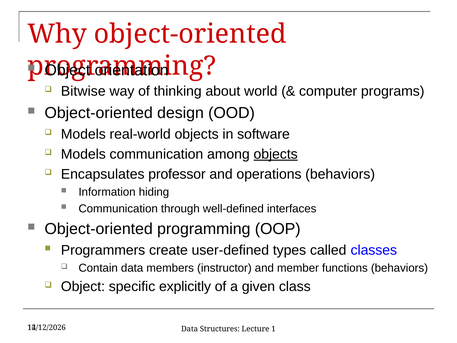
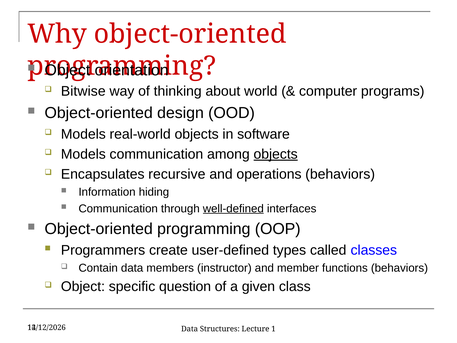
professor: professor -> recursive
well-defined underline: none -> present
explicitly: explicitly -> question
